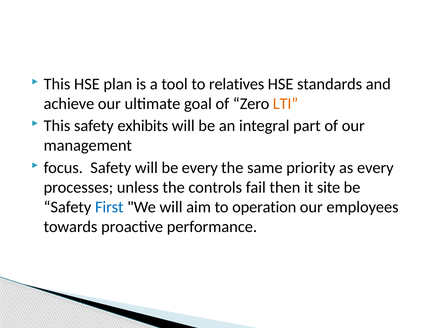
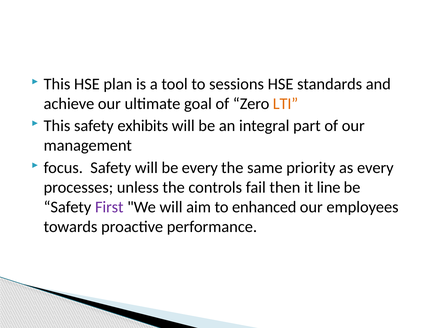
relatives: relatives -> sessions
site: site -> line
First colour: blue -> purple
operation: operation -> enhanced
